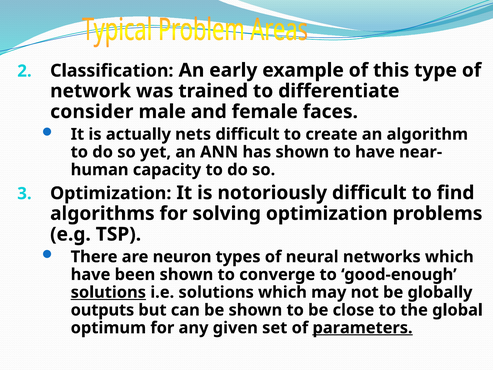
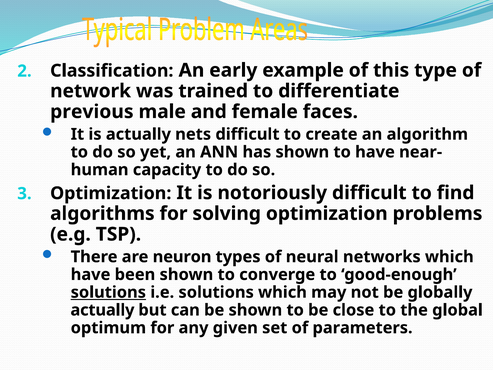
consider: consider -> previous
outputs at (102, 310): outputs -> actually
parameters underline: present -> none
